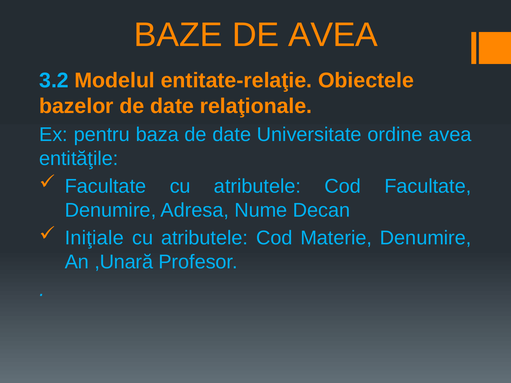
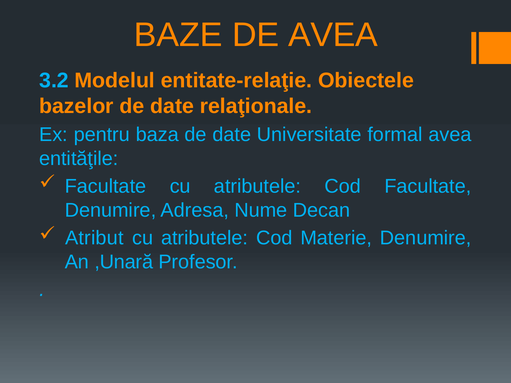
ordine: ordine -> formal
Iniţiale: Iniţiale -> Atribut
